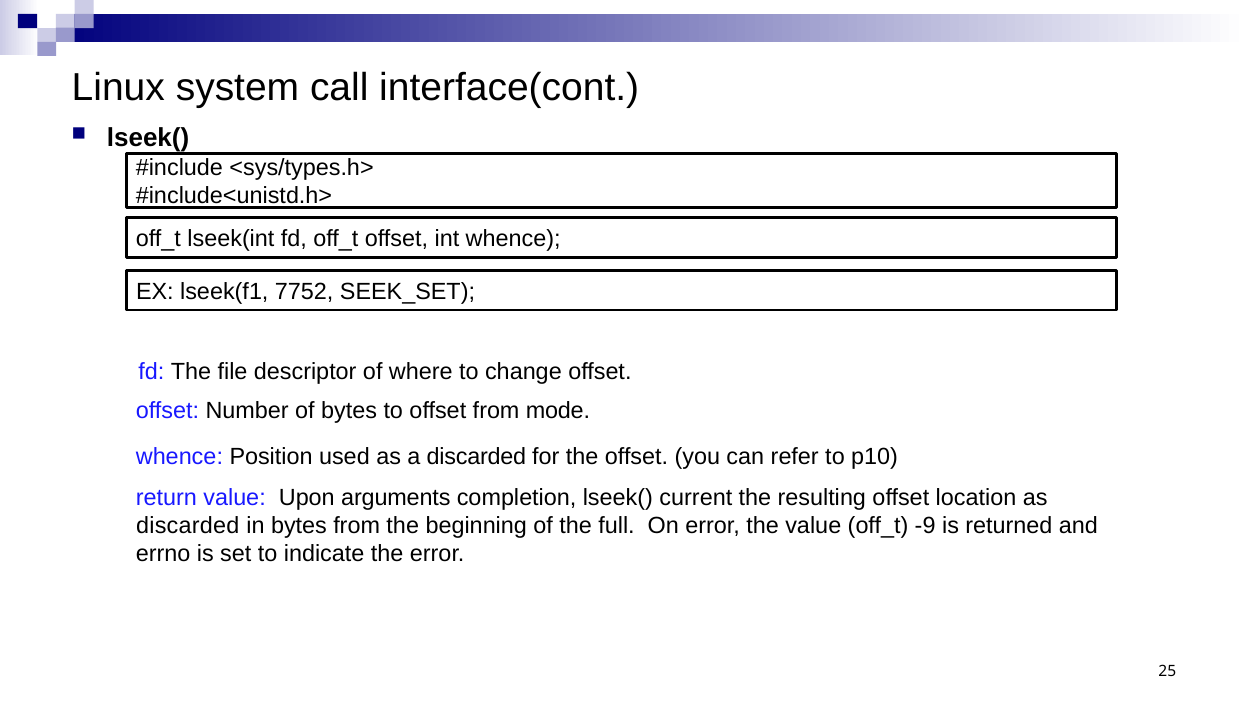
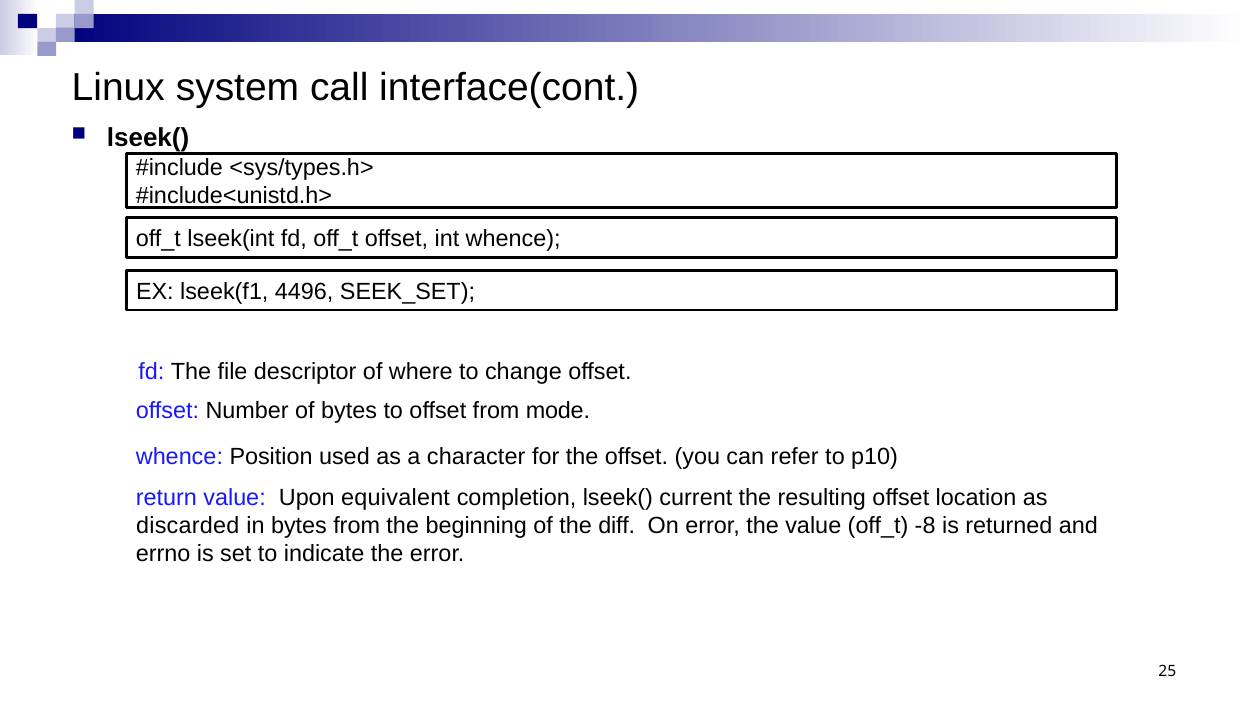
7752: 7752 -> 4496
a discarded: discarded -> character
arguments: arguments -> equivalent
full: full -> diff
-9: -9 -> -8
